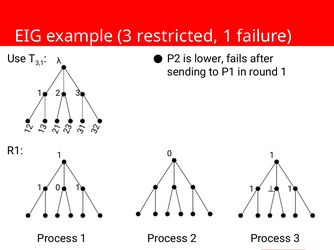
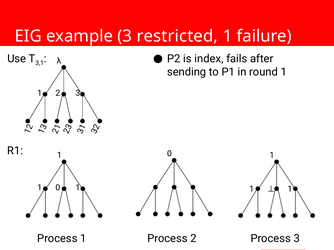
lower: lower -> index
